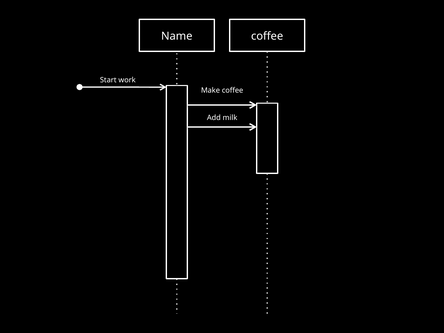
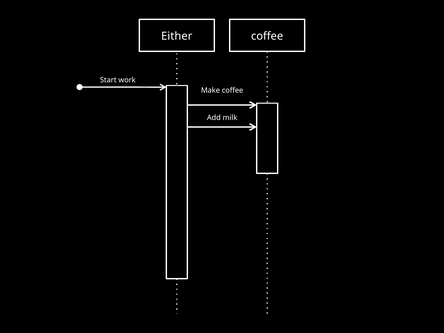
Name: Name -> Either
